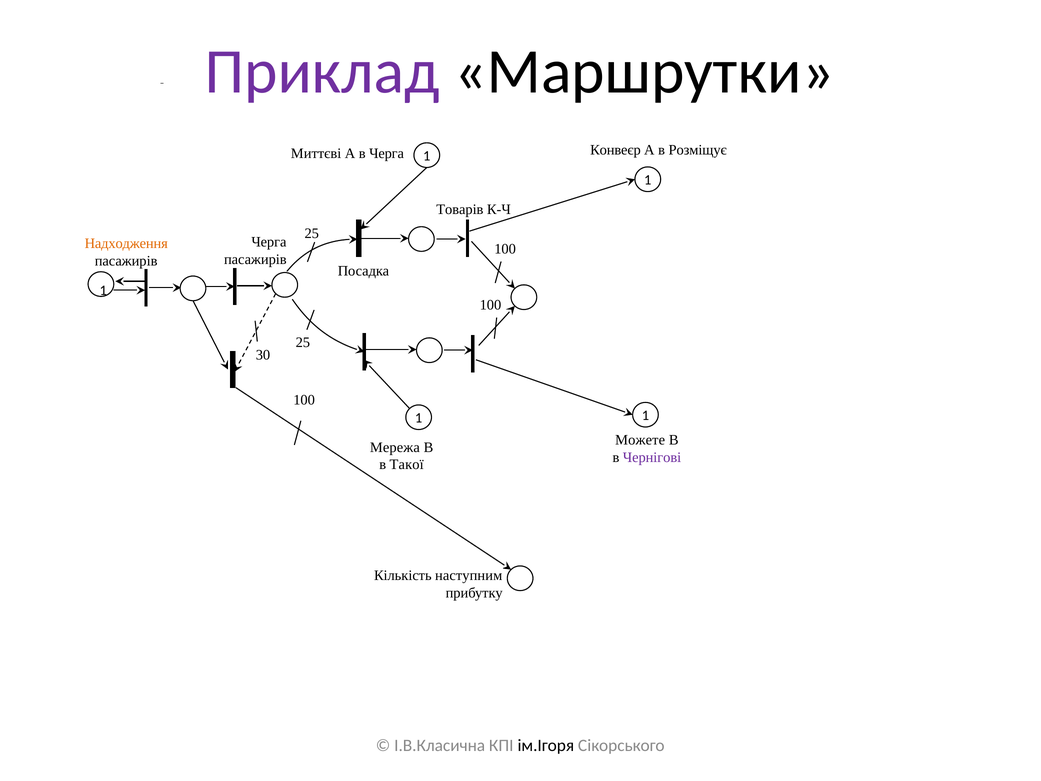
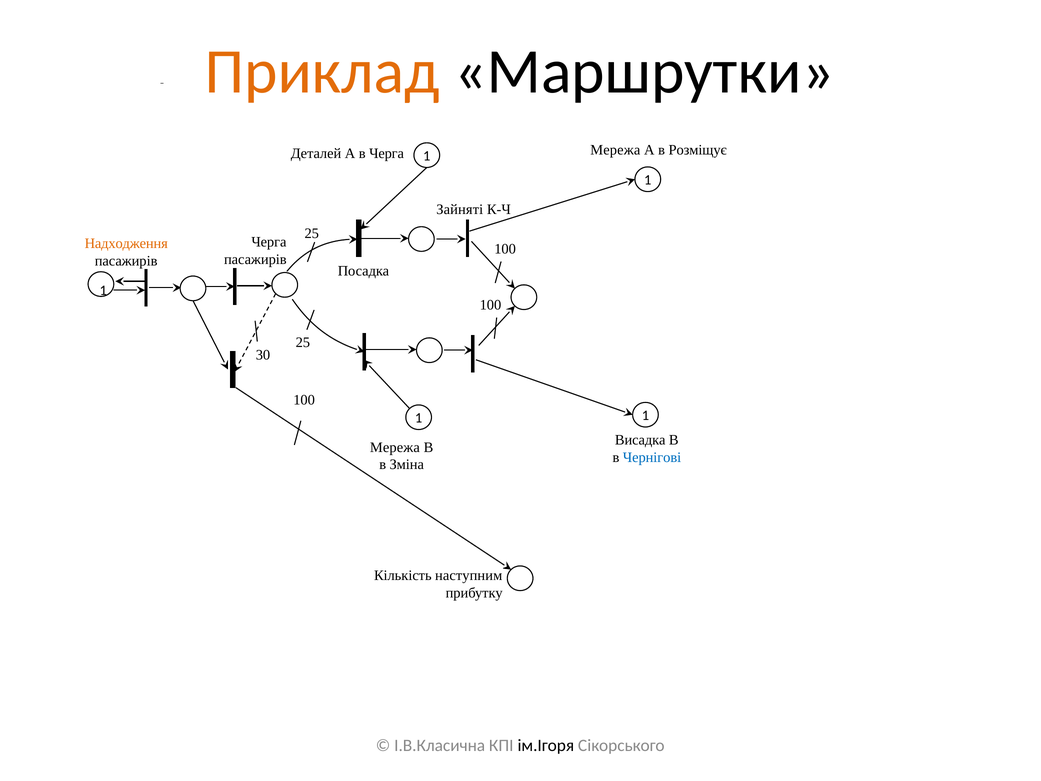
Приклад colour: purple -> orange
Конвеєр at (615, 150): Конвеєр -> Мережа
Миттєві: Миттєві -> Деталей
Товарів: Товарів -> Зайняті
Можете: Можете -> Висадка
Чернігові colour: purple -> blue
Такої: Такої -> Зміна
